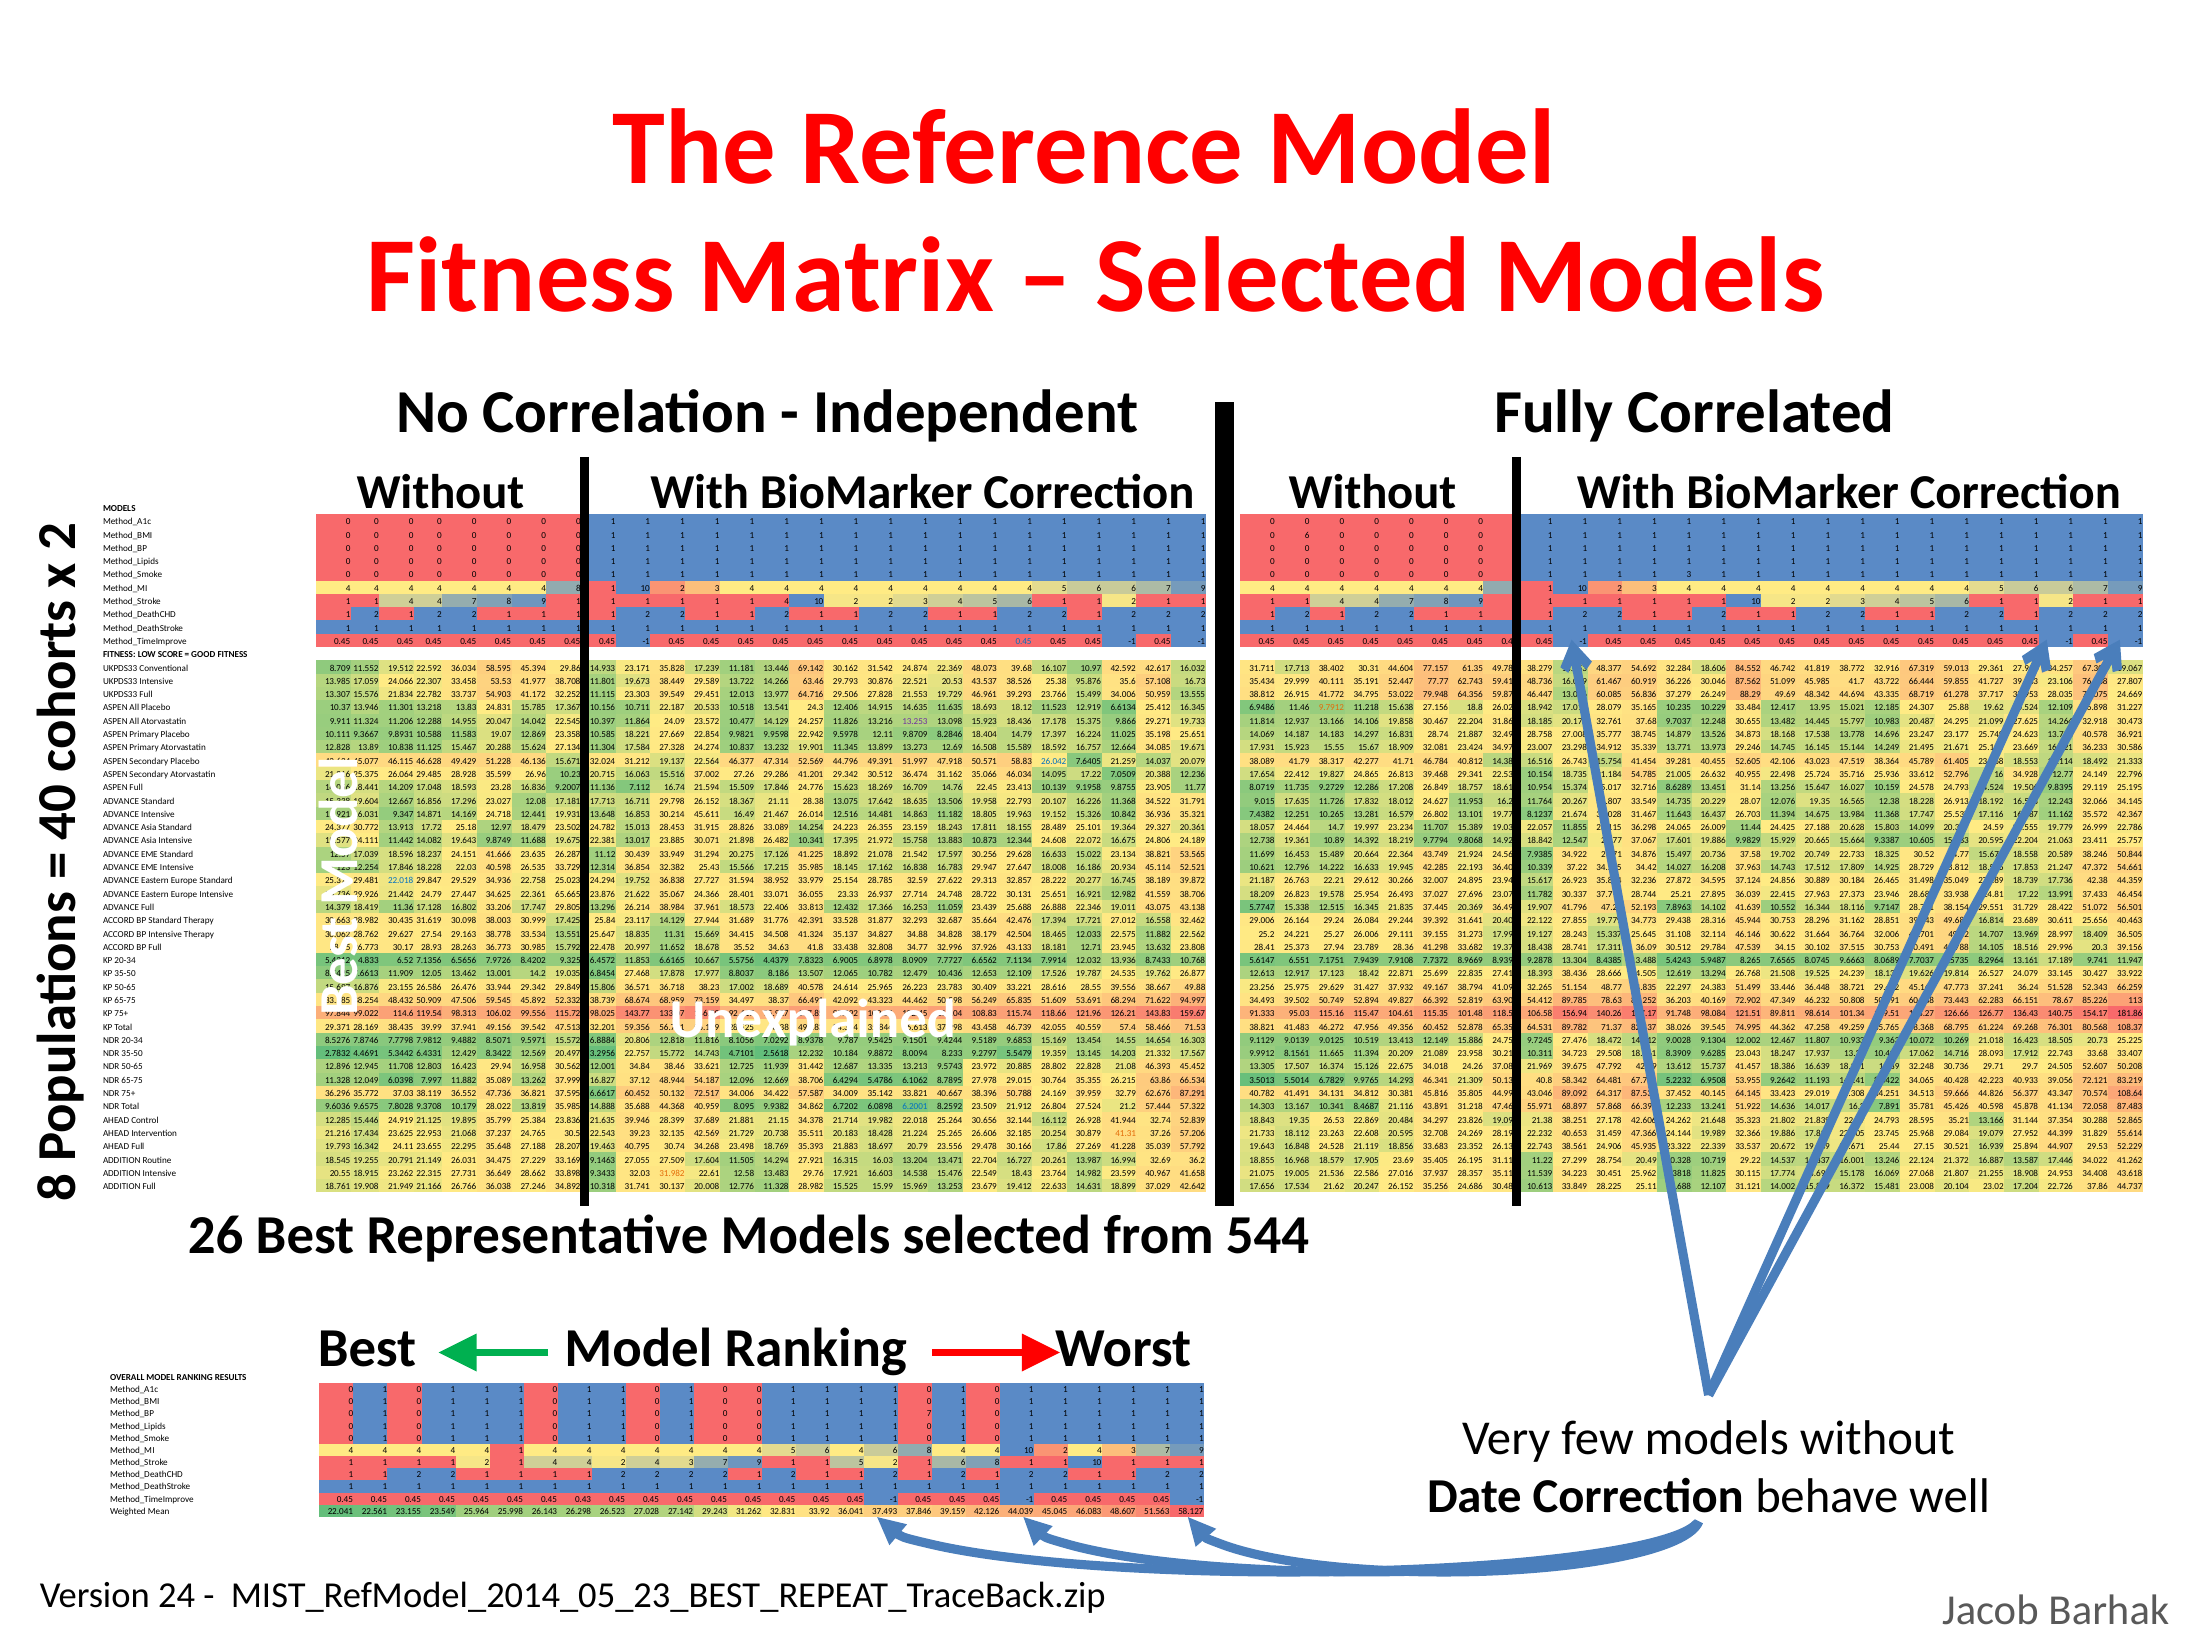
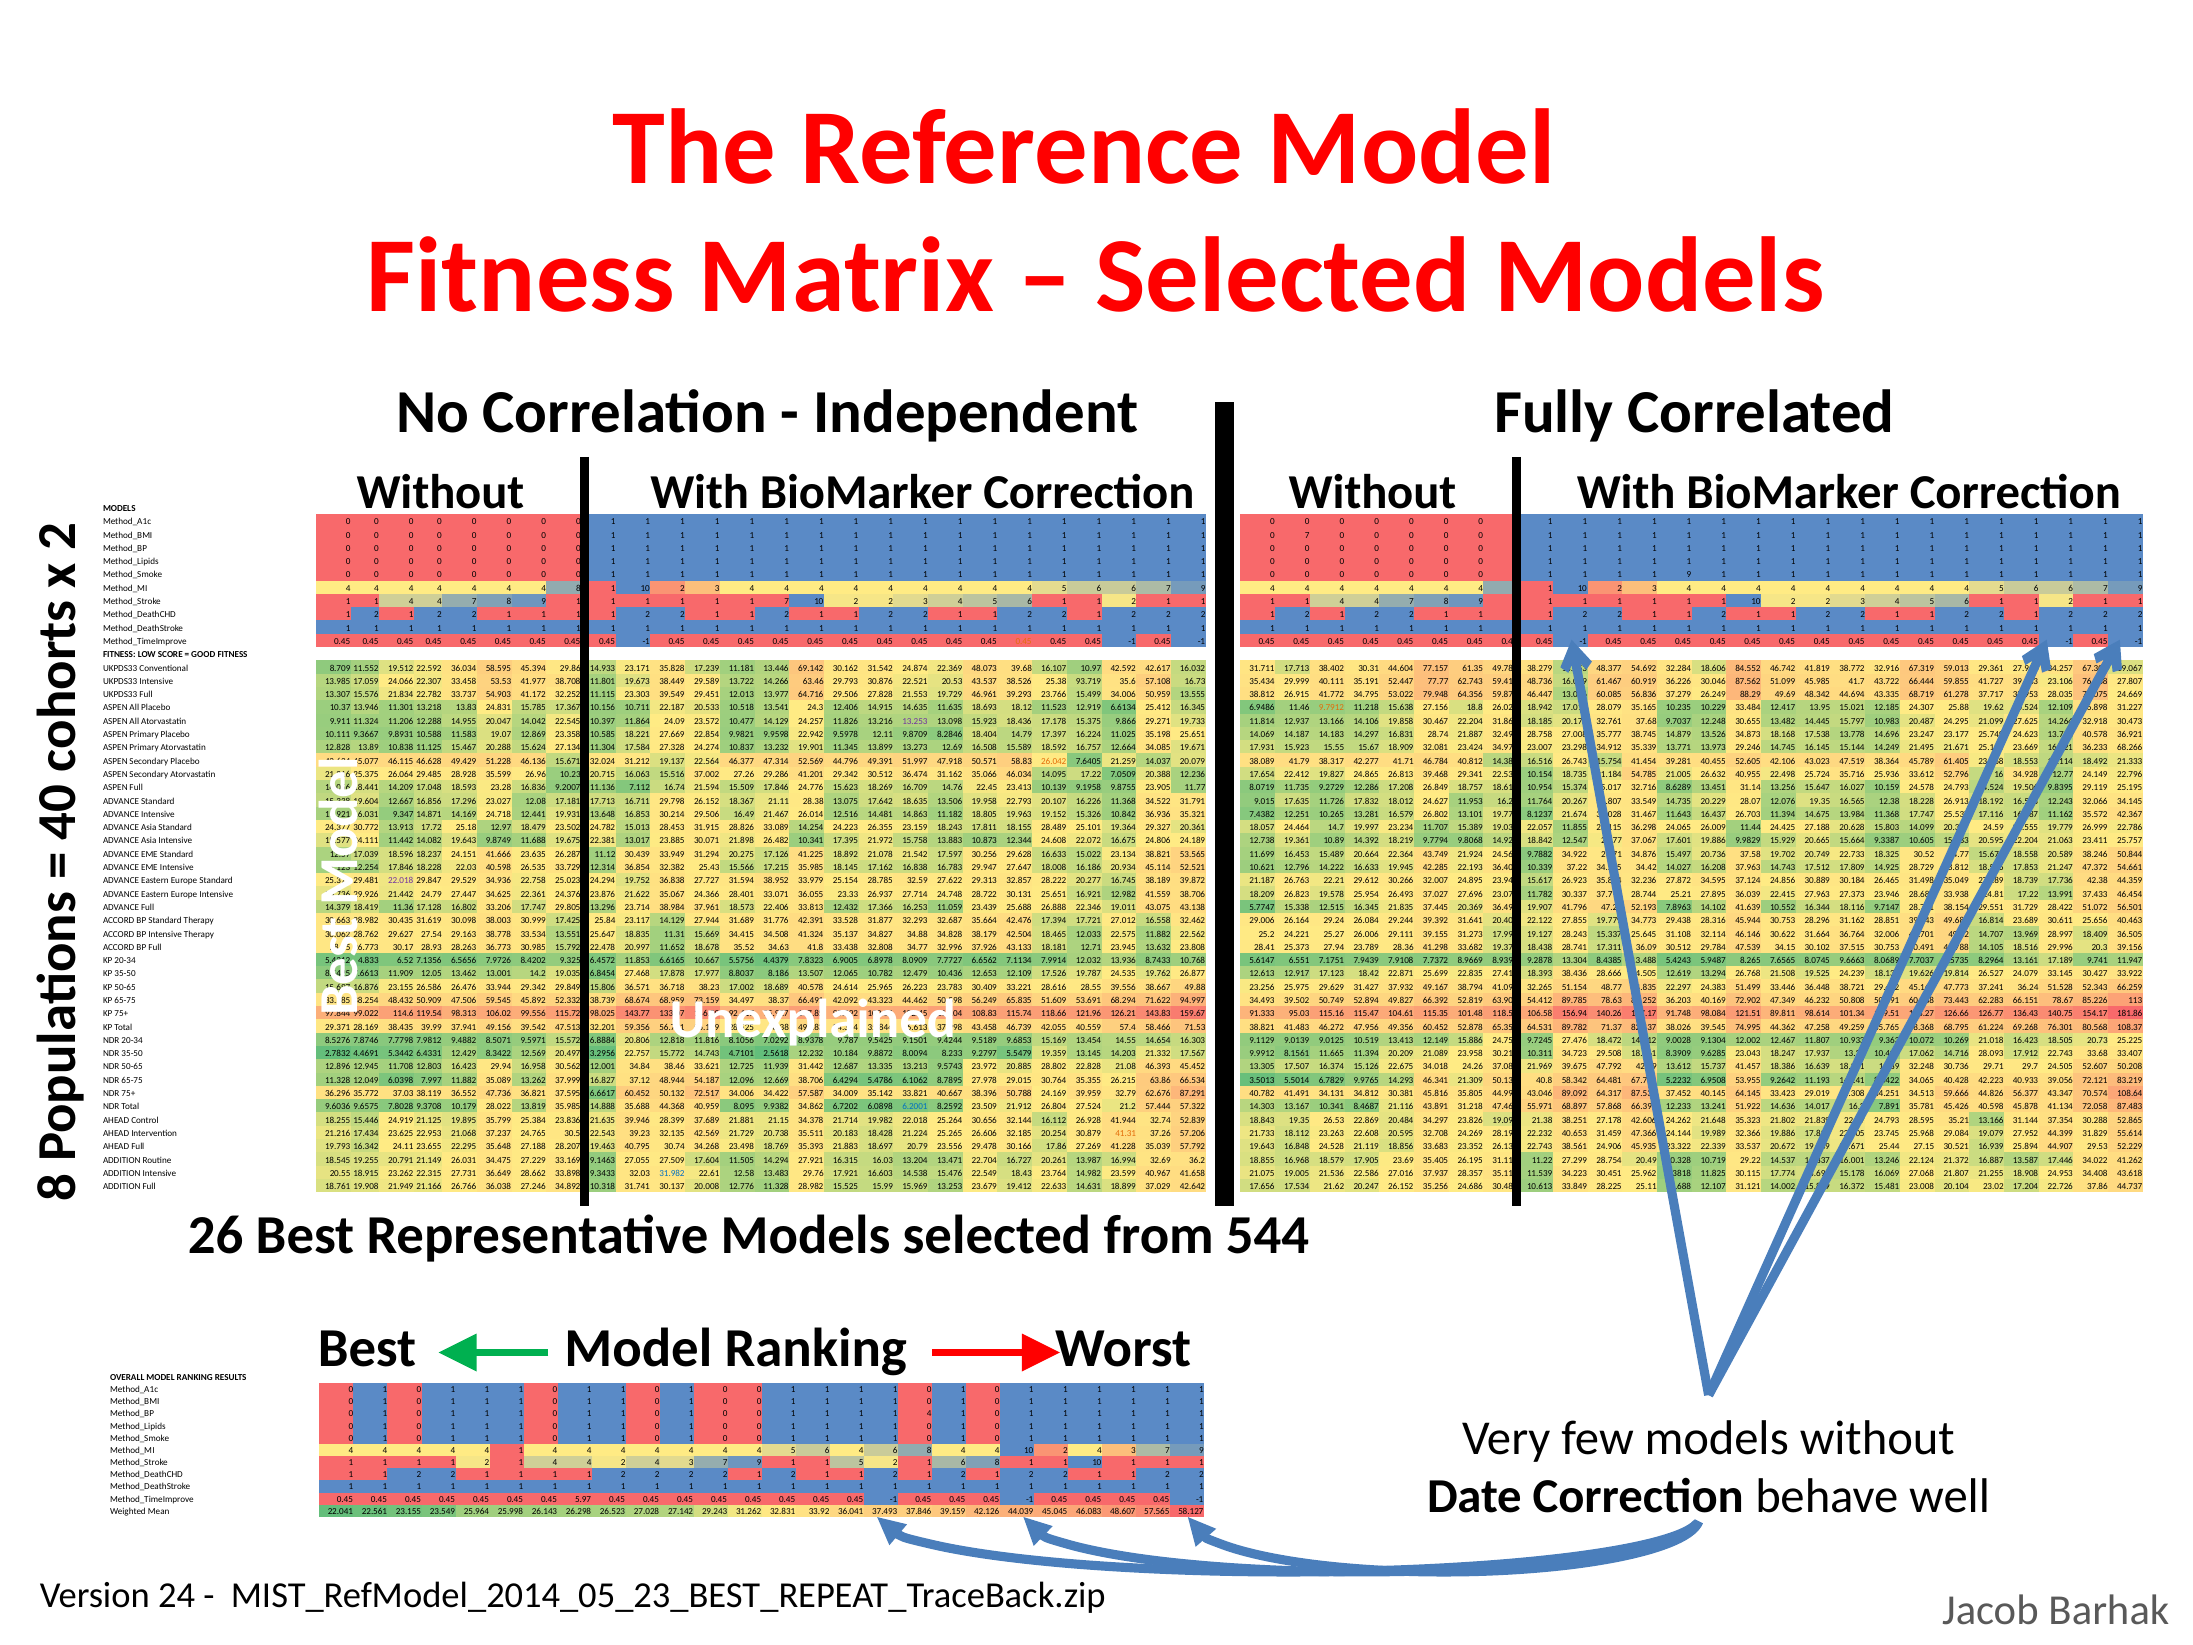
0 6: 6 -> 7
1 3: 3 -> 9
4 at (787, 601): 4 -> 7
0.45 at (1024, 641) colour: blue -> orange
95.876: 95.876 -> 93.719
30.586: 30.586 -> 68.266
26.042 colour: blue -> orange
30.214 45.611: 45.611 -> 29.506
7.9385: 7.9385 -> 9.7882
22.018 at (401, 881) colour: blue -> purple
65.665: 65.665 -> 24.376
26.214: 26.214 -> 23.714
12.285: 12.285 -> 18.255
31.982 colour: orange -> blue
7 at (929, 1414): 7 -> 4
0.43: 0.43 -> 5.97
51.563: 51.563 -> 57.565
